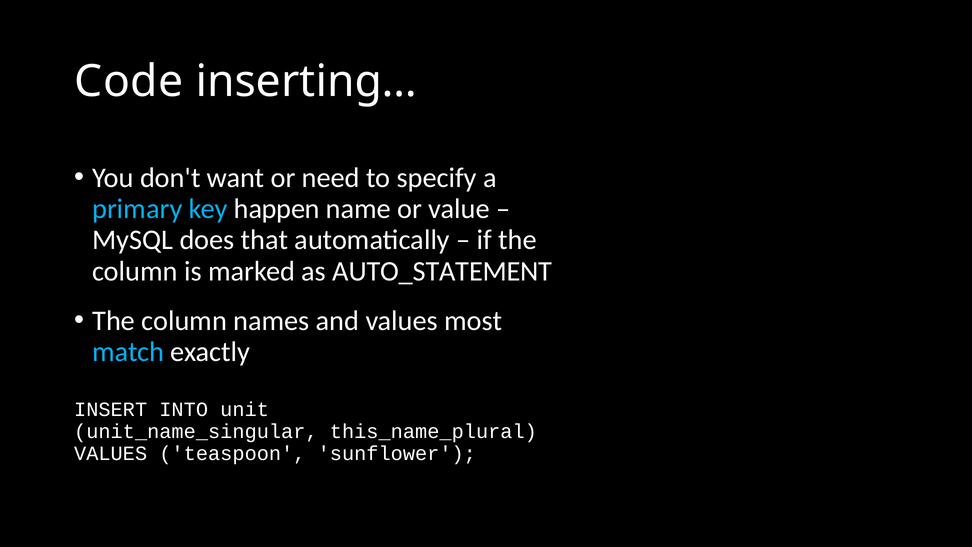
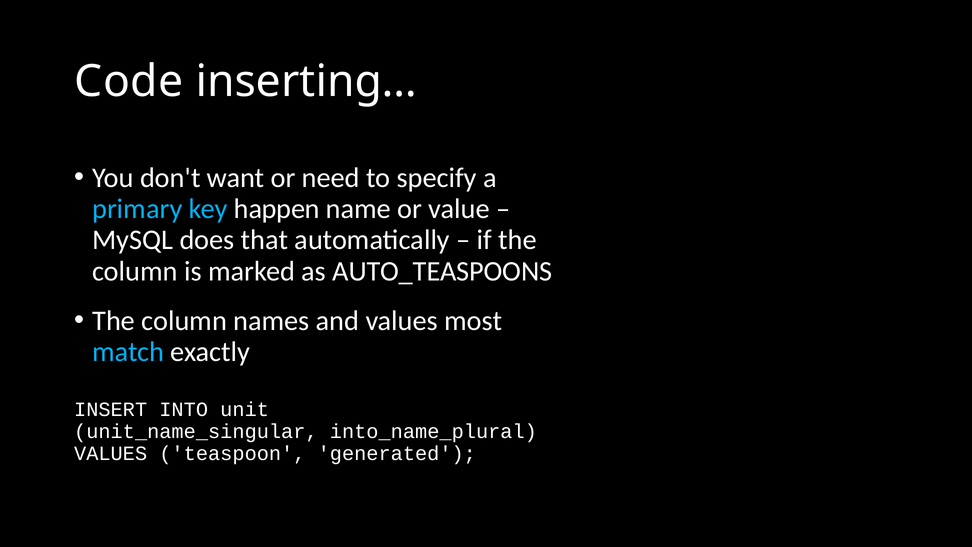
AUTO_STATEMENT: AUTO_STATEMENT -> AUTO_TEASPOONS
this_name_plural: this_name_plural -> into_name_plural
sunflower: sunflower -> generated
